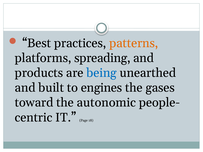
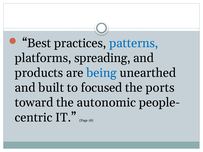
patterns colour: orange -> blue
engines: engines -> focused
gases: gases -> ports
